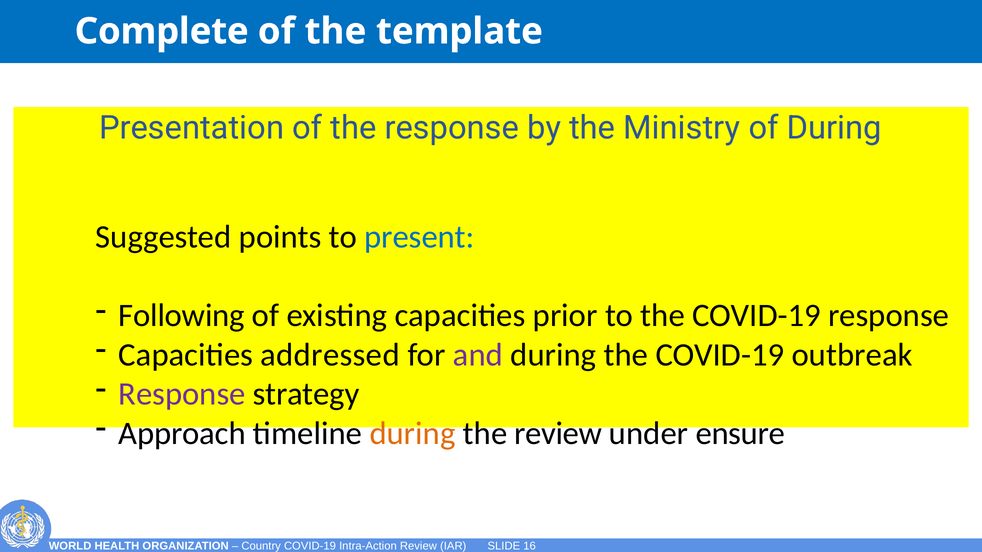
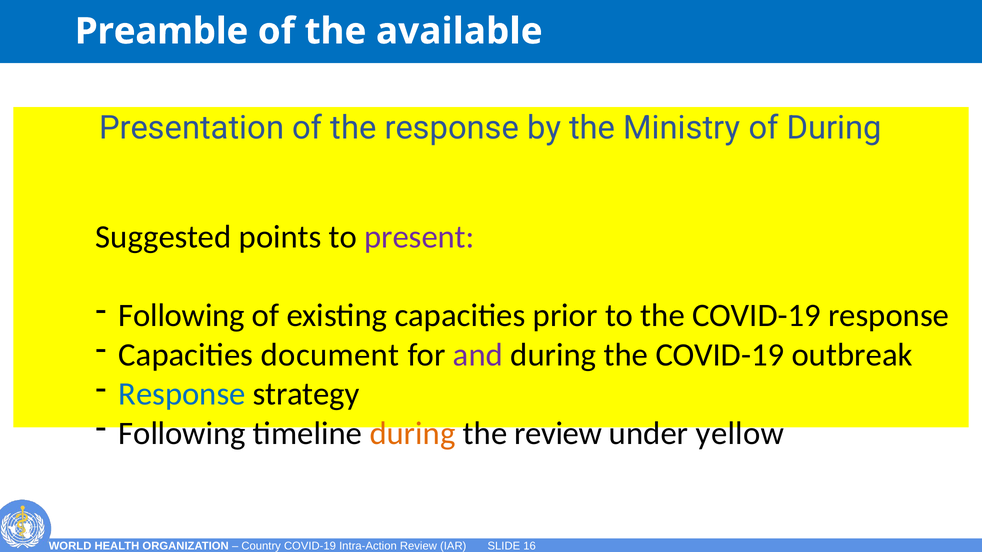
Complete: Complete -> Preamble
template: template -> available
present colour: blue -> purple
addressed: addressed -> document
Response at (182, 394) colour: purple -> blue
Approach at (182, 434): Approach -> Following
ensure: ensure -> yellow
